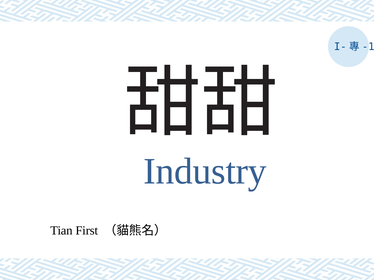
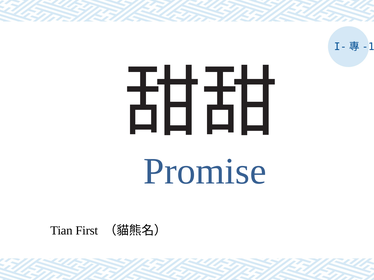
Industry: Industry -> Promise
